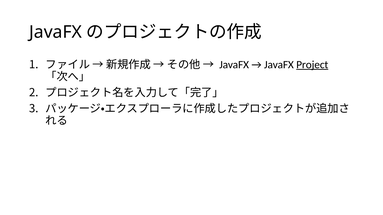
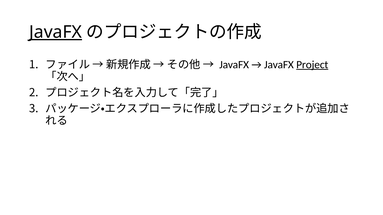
JavaFX at (56, 32) underline: none -> present
